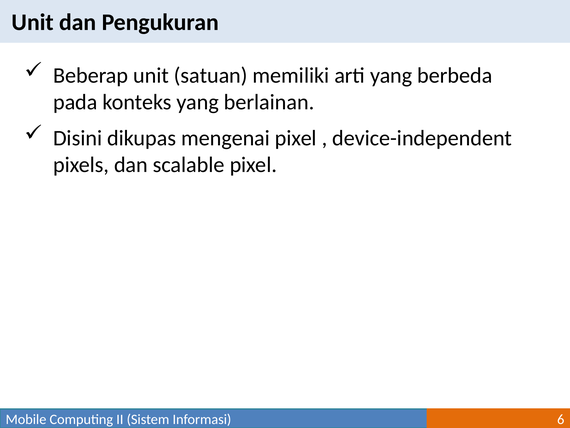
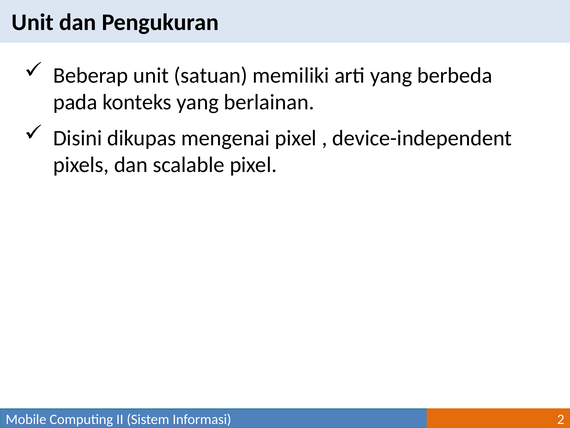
6: 6 -> 2
